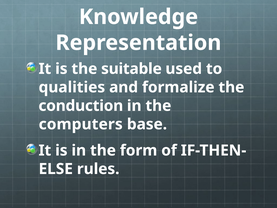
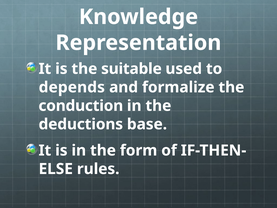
qualities: qualities -> depends
computers: computers -> deductions
